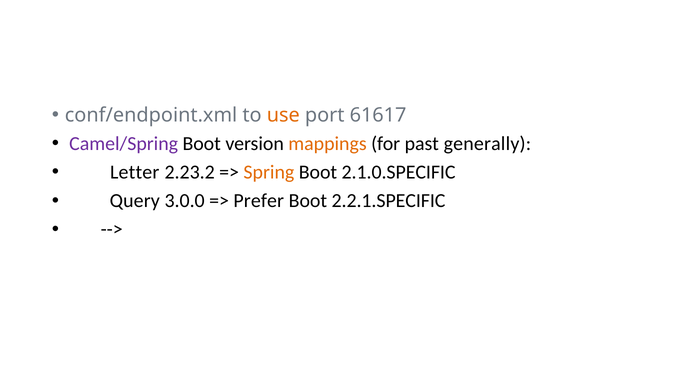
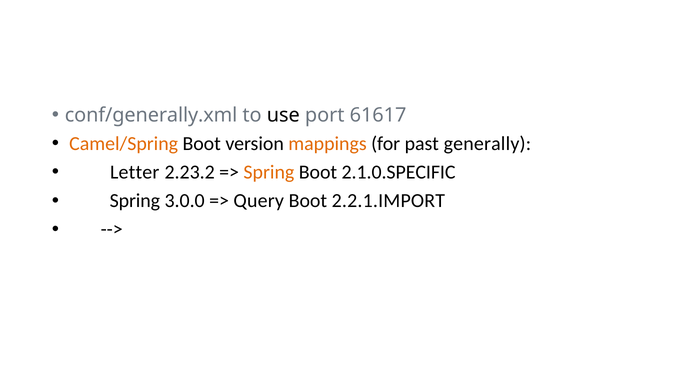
conf/endpoint.xml: conf/endpoint.xml -> conf/generally.xml
use colour: orange -> black
Camel/Spring colour: purple -> orange
Query at (135, 201): Query -> Spring
Prefer: Prefer -> Query
2.2.1.SPECIFIC: 2.2.1.SPECIFIC -> 2.2.1.IMPORT
